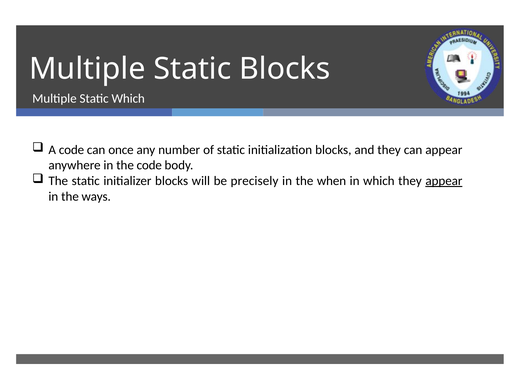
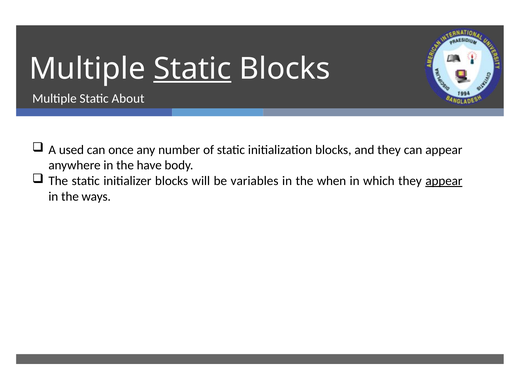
Static at (192, 69) underline: none -> present
Static Which: Which -> About
A code: code -> used
the code: code -> have
precisely: precisely -> variables
